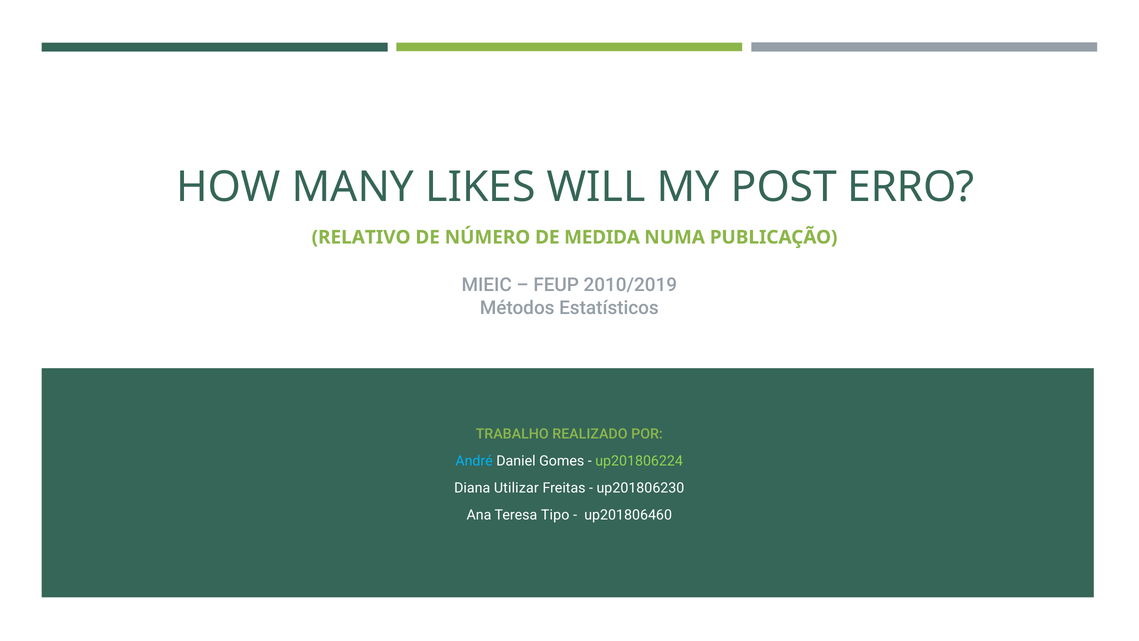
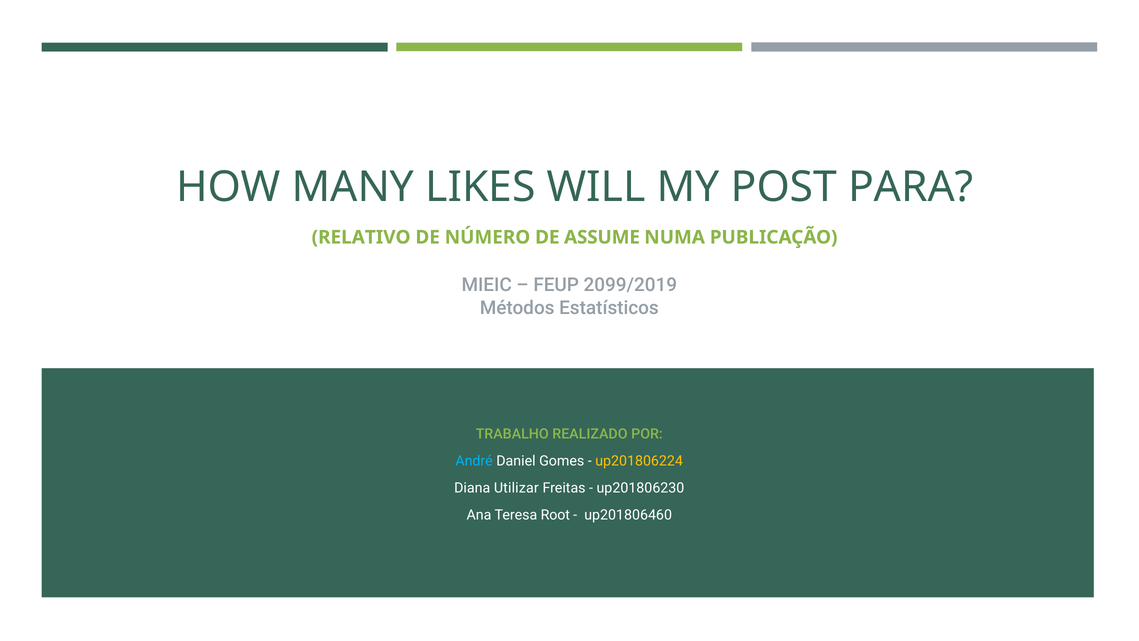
ERRO: ERRO -> PARA
MEDIDA: MEDIDA -> ASSUME
2010/2019: 2010/2019 -> 2099/2019
up201806224 colour: light green -> yellow
Tipo: Tipo -> Root
